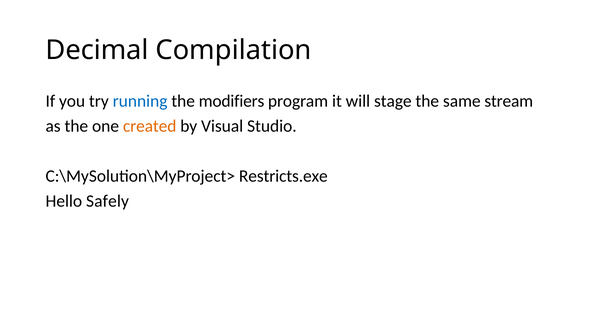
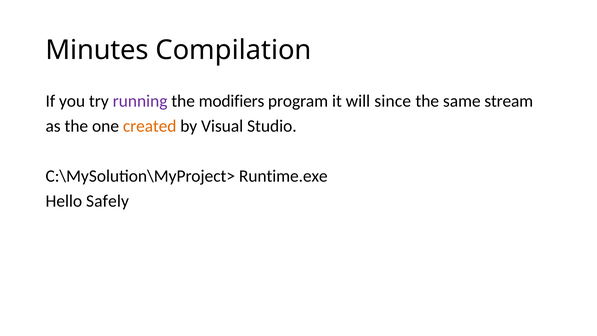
Decimal: Decimal -> Minutes
running colour: blue -> purple
stage: stage -> since
Restricts.exe: Restricts.exe -> Runtime.exe
